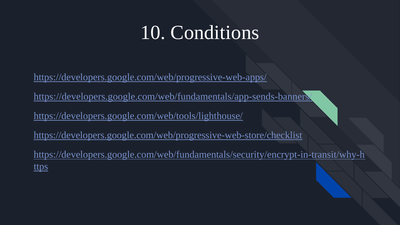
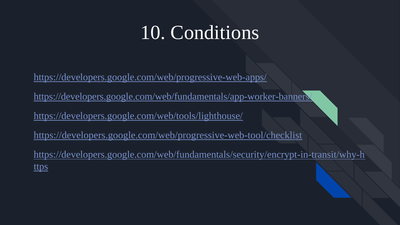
https://developers.google.com/web/fundamentals/app-sends-banners/: https://developers.google.com/web/fundamentals/app-sends-banners/ -> https://developers.google.com/web/fundamentals/app-worker-banners/
https://developers.google.com/web/progressive-web-store/checklist: https://developers.google.com/web/progressive-web-store/checklist -> https://developers.google.com/web/progressive-web-tool/checklist
